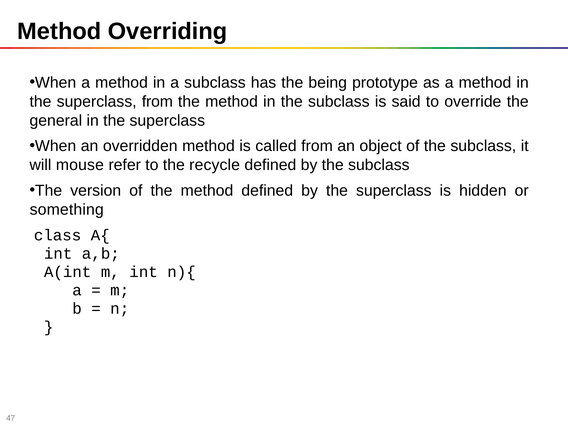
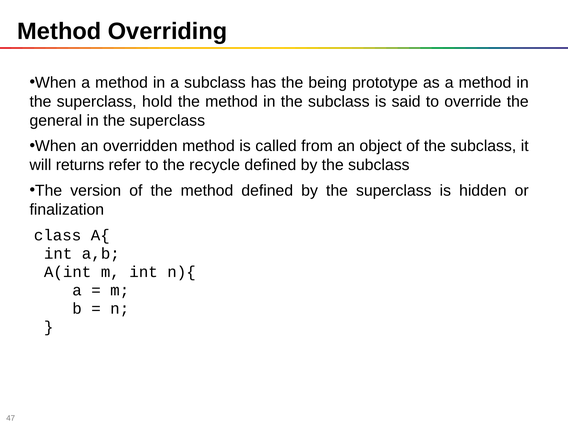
superclass from: from -> hold
mouse: mouse -> returns
something: something -> finalization
